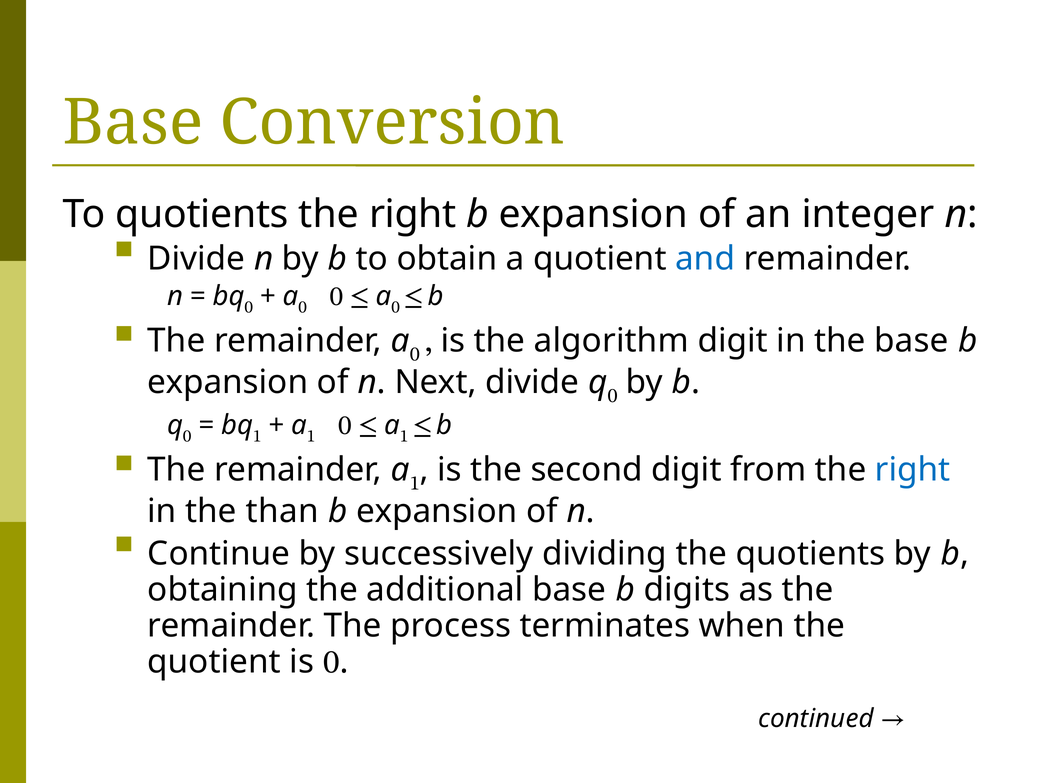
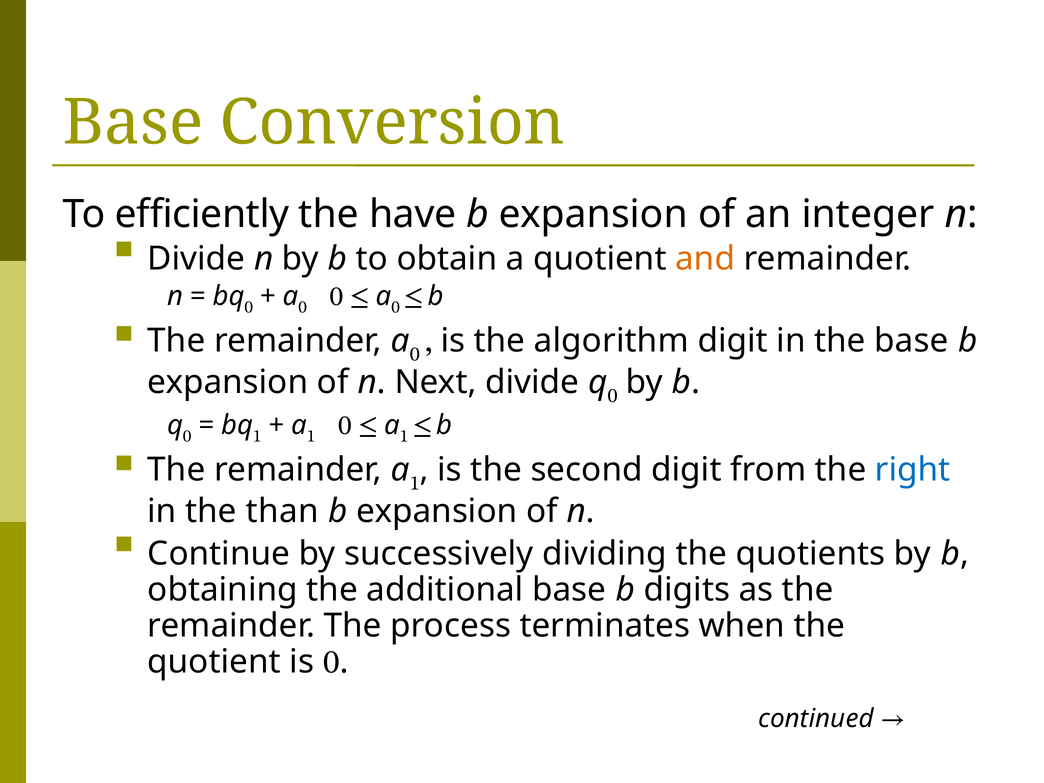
To quotients: quotients -> efficiently
right at (413, 214): right -> have
and colour: blue -> orange
